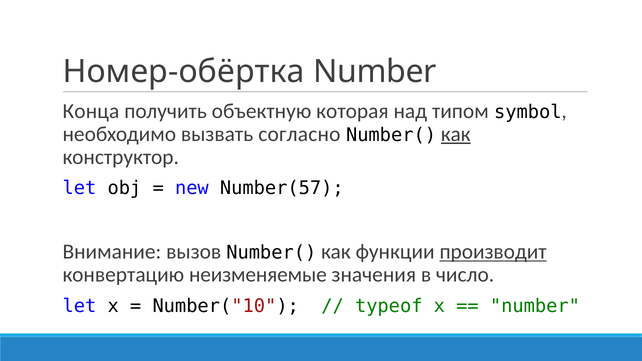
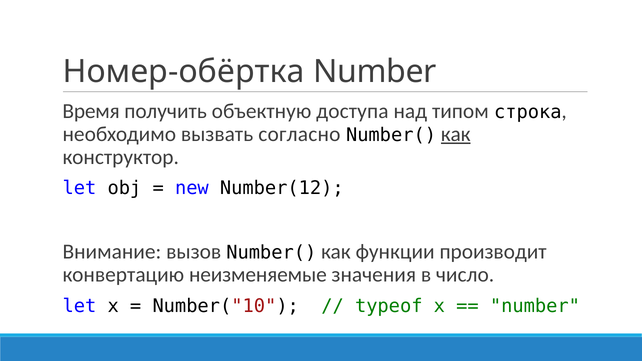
Конца: Конца -> Время
которая: которая -> доступа
symbol: symbol -> строка
Number(57: Number(57 -> Number(12
производит underline: present -> none
